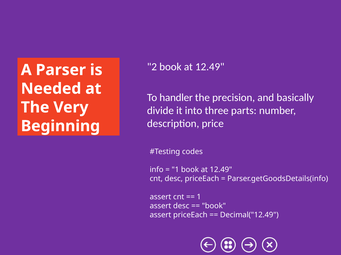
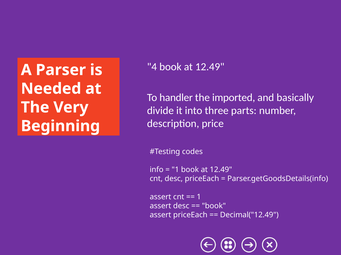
2: 2 -> 4
precision: precision -> imported
